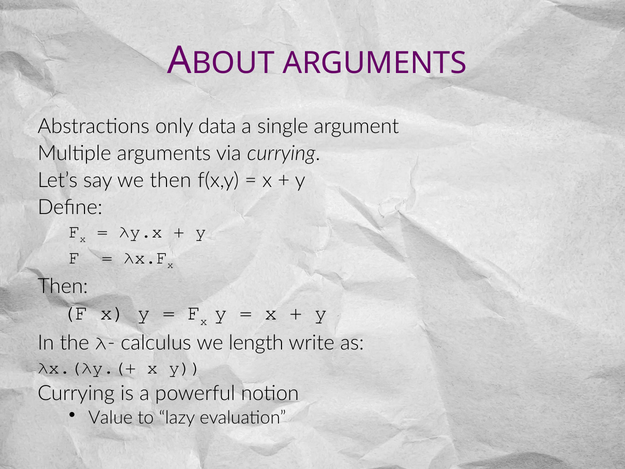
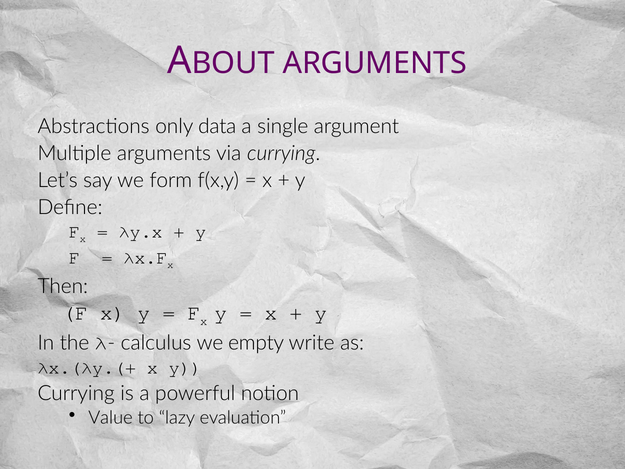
we then: then -> form
length: length -> empty
